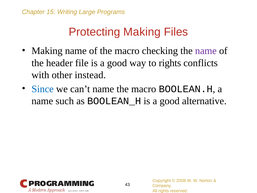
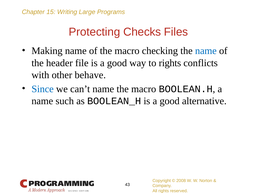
Protecting Making: Making -> Checks
name at (206, 51) colour: purple -> blue
instead: instead -> behave
